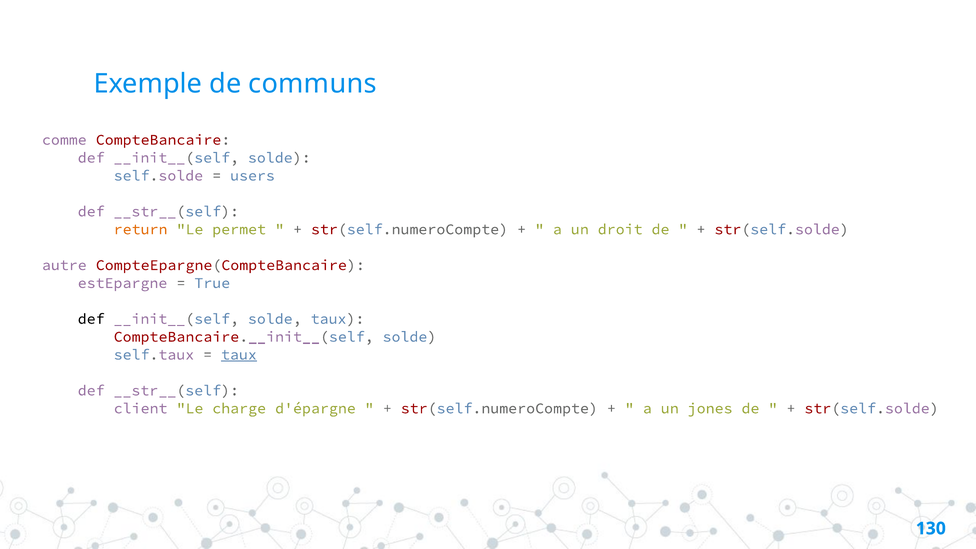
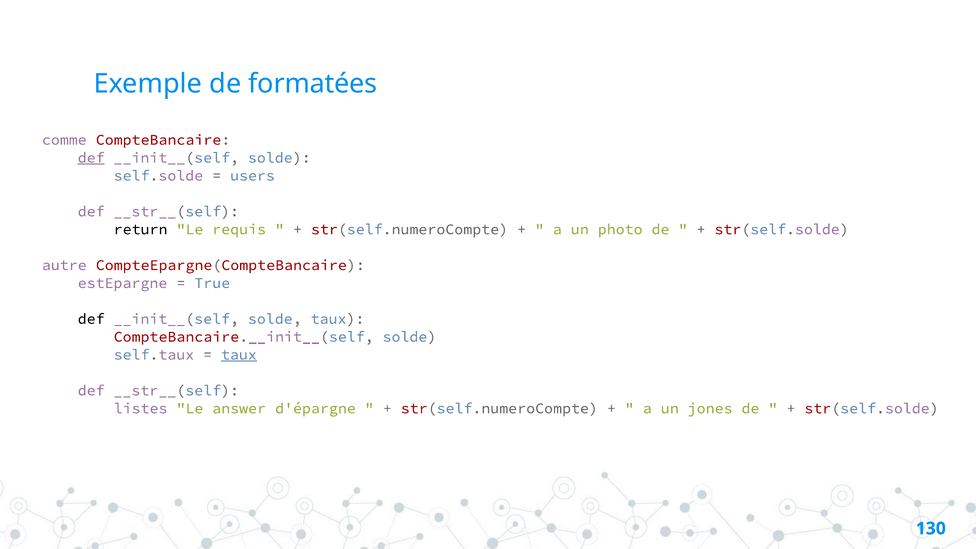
communs: communs -> formatées
def at (91, 158) underline: none -> present
return colour: orange -> black
permet: permet -> requis
droit: droit -> photo
client: client -> listes
charge: charge -> answer
